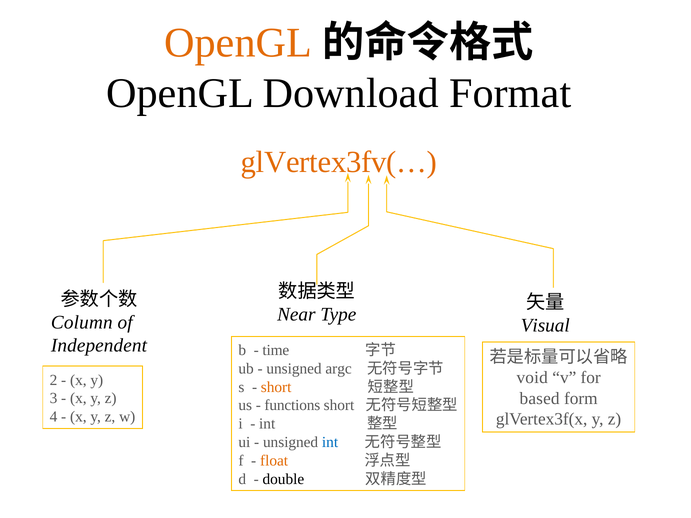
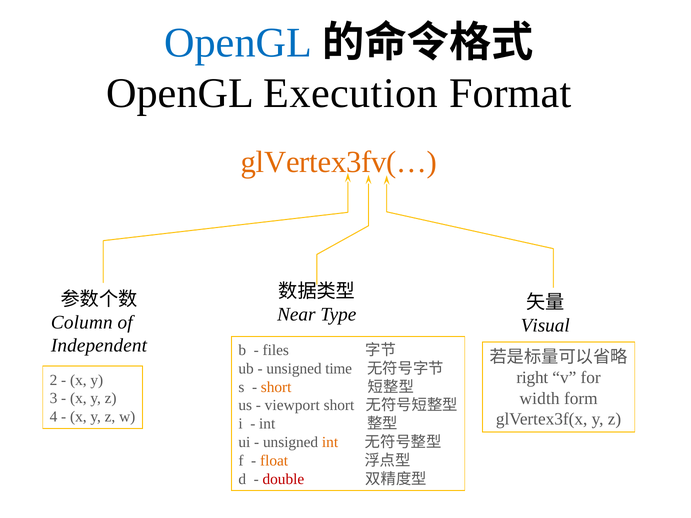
OpenGL at (238, 43) colour: orange -> blue
Download: Download -> Execution
time: time -> files
argc: argc -> time
void: void -> right
based: based -> width
functions: functions -> viewport
int at (330, 442) colour: blue -> orange
double colour: black -> red
